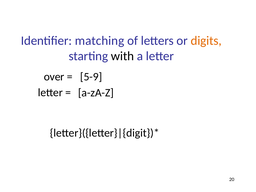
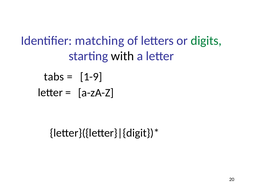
digits colour: orange -> green
over: over -> tabs
5-9: 5-9 -> 1-9
